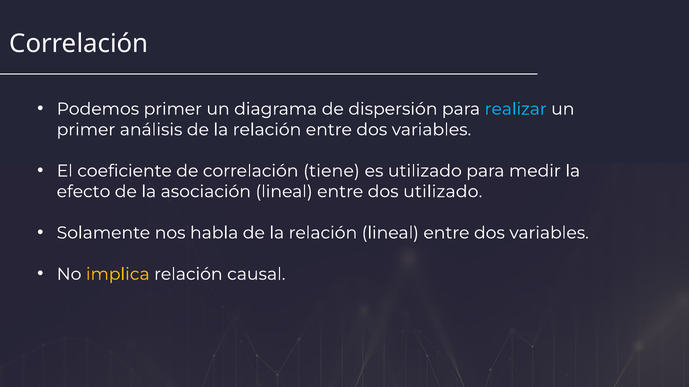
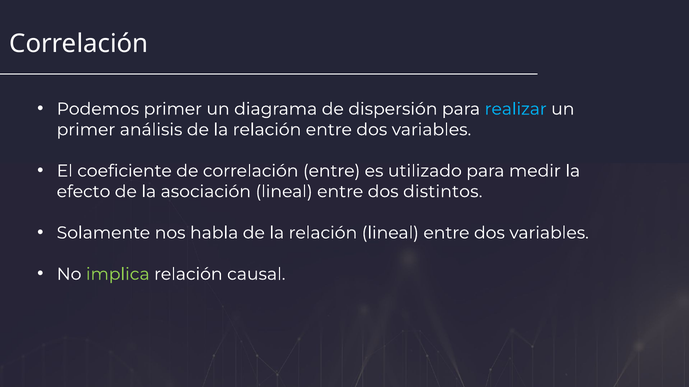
correlación tiene: tiene -> entre
dos utilizado: utilizado -> distintos
implica colour: yellow -> light green
